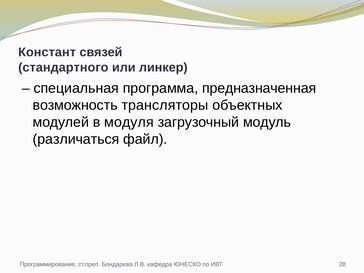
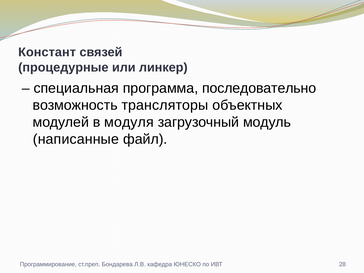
стандартного: стандартного -> процедурные
предназначенная: предназначенная -> последовательно
различаться: различаться -> написанные
